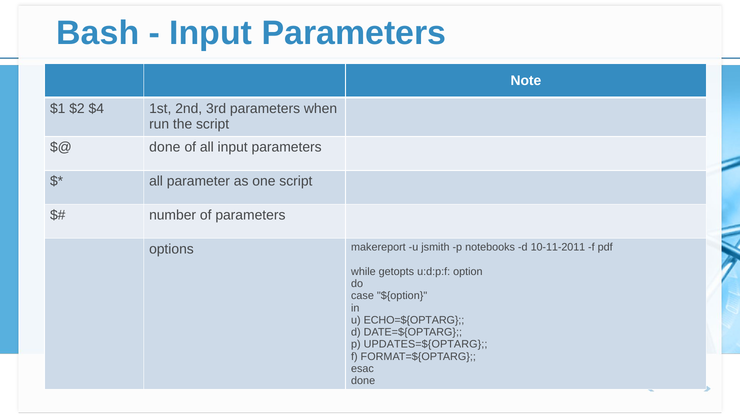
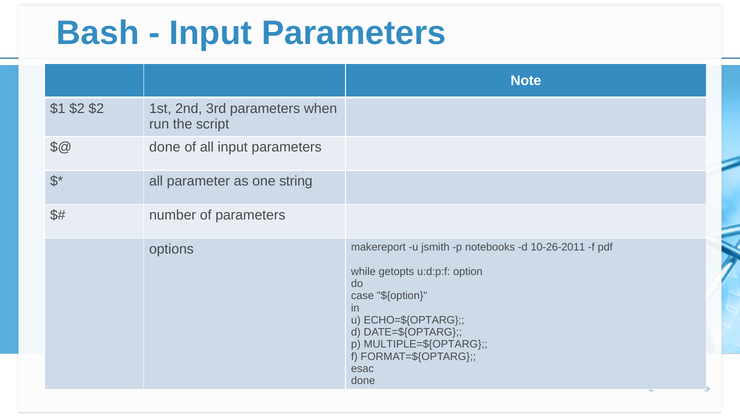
$2 $4: $4 -> $2
one script: script -> string
10-11-2011: 10-11-2011 -> 10-26-2011
UPDATES=${OPTARG: UPDATES=${OPTARG -> MULTIPLE=${OPTARG
